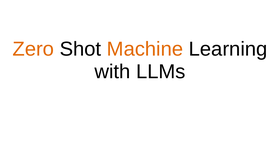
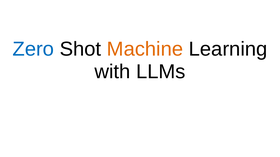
Zero colour: orange -> blue
